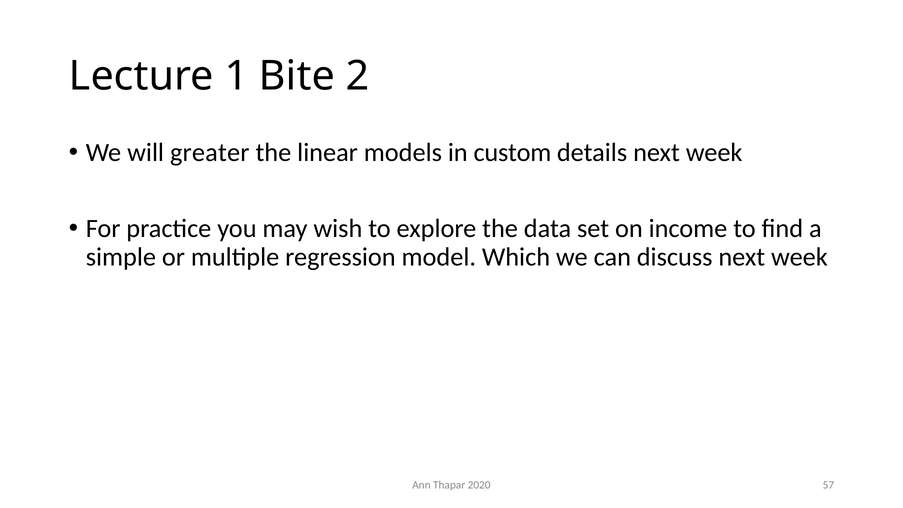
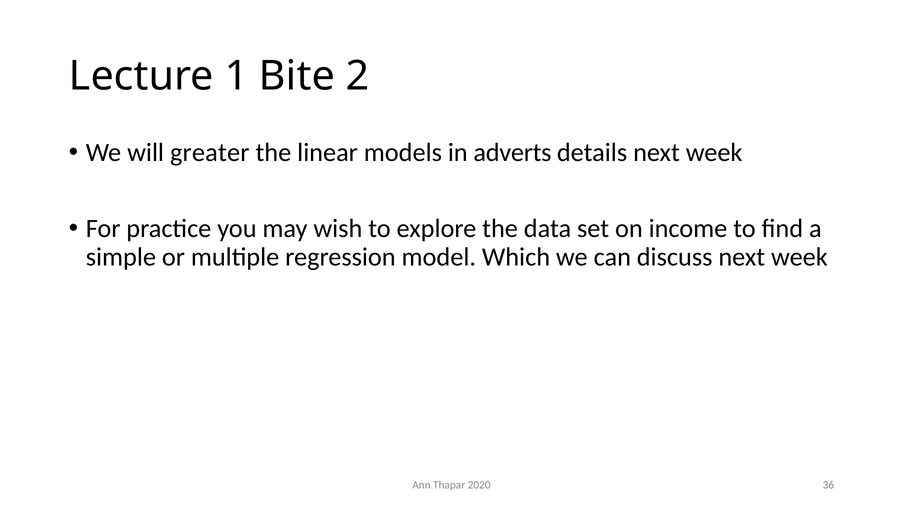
custom: custom -> adverts
57: 57 -> 36
